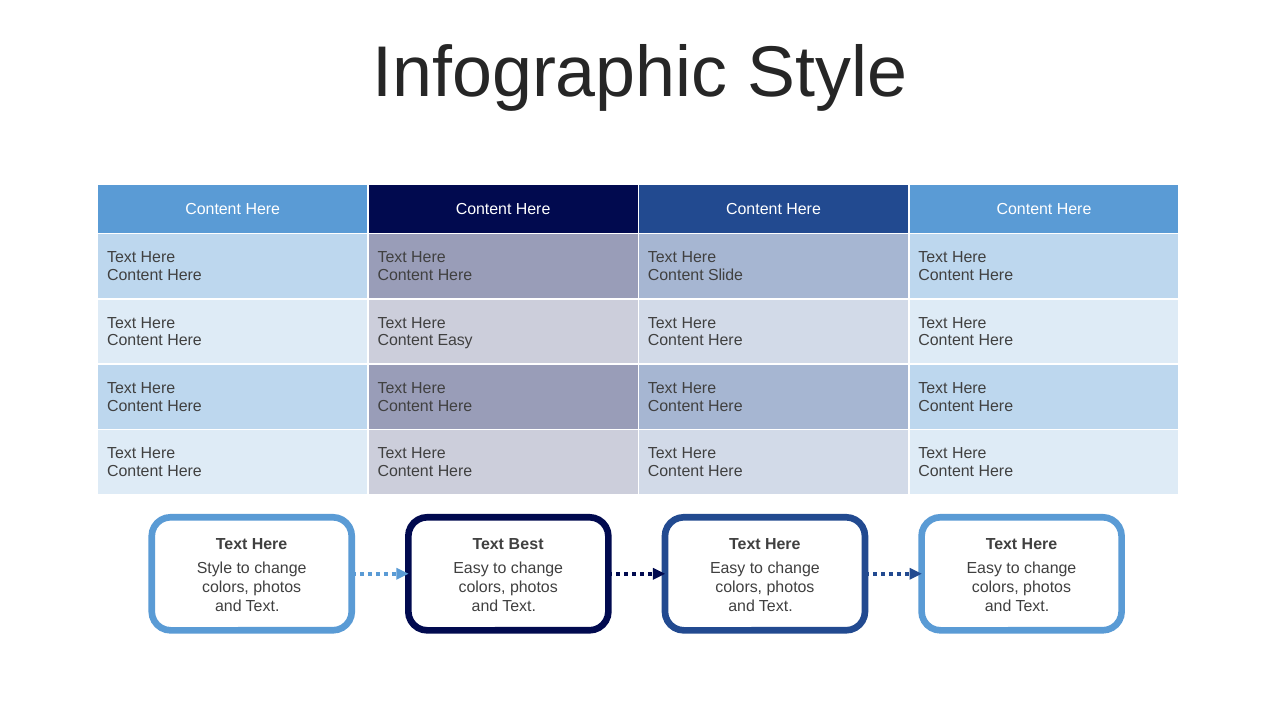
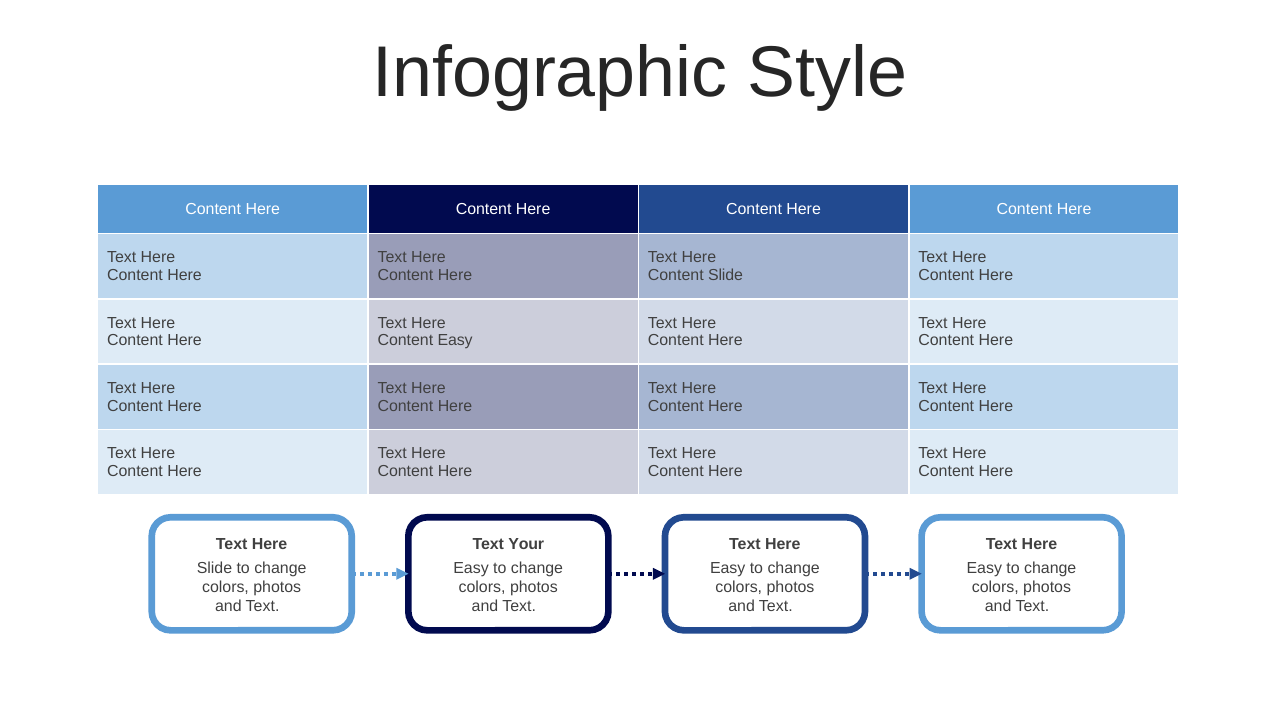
Best: Best -> Your
Style at (214, 568): Style -> Slide
